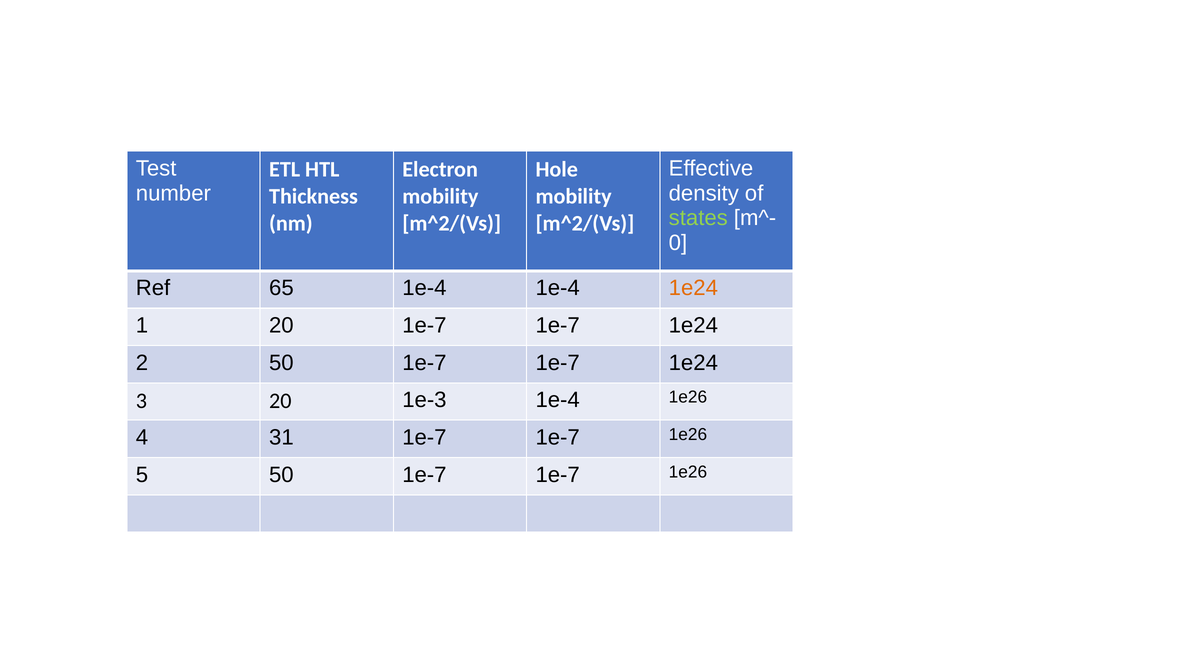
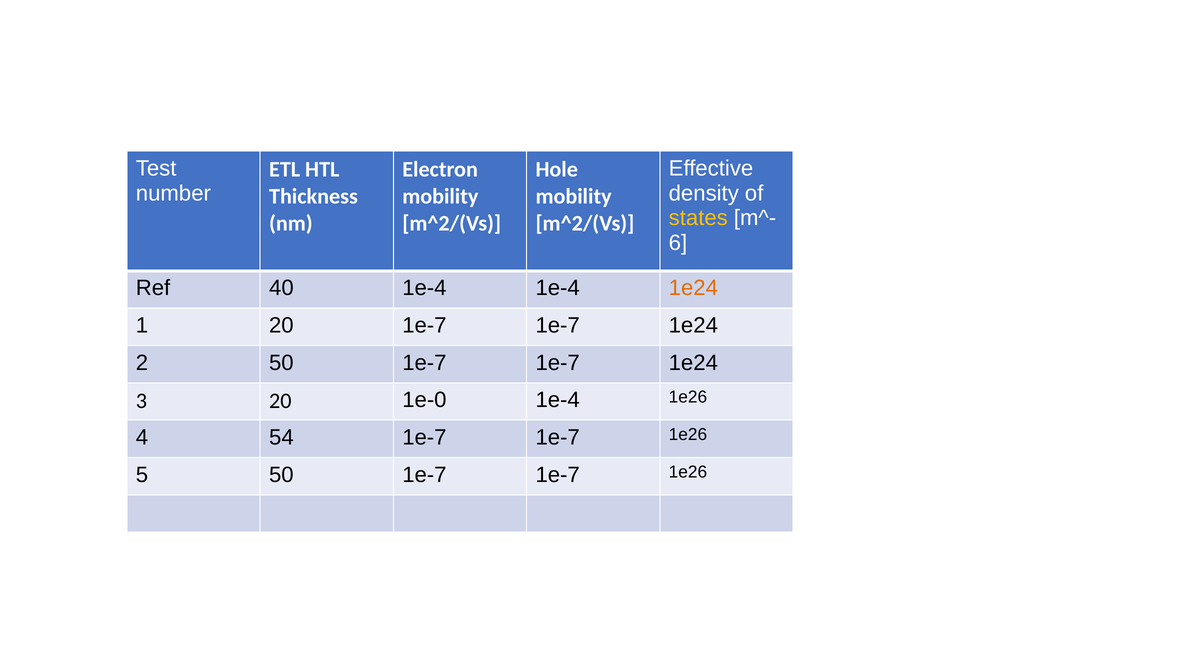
states colour: light green -> yellow
0: 0 -> 6
65: 65 -> 40
1e-3: 1e-3 -> 1e-0
31: 31 -> 54
